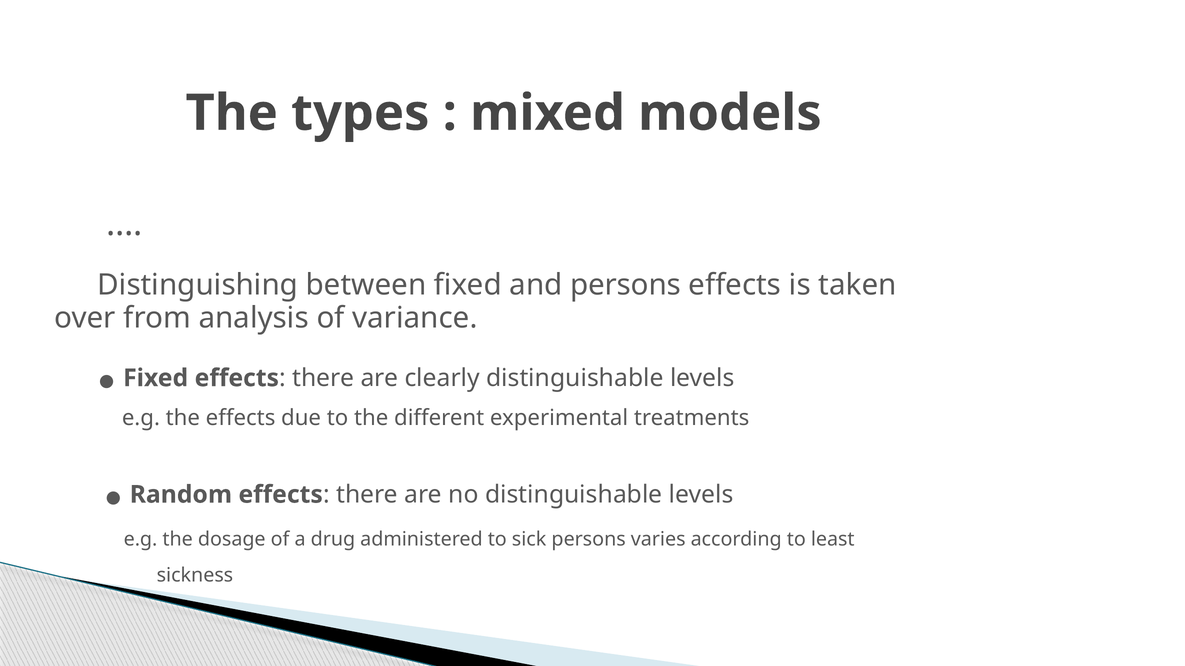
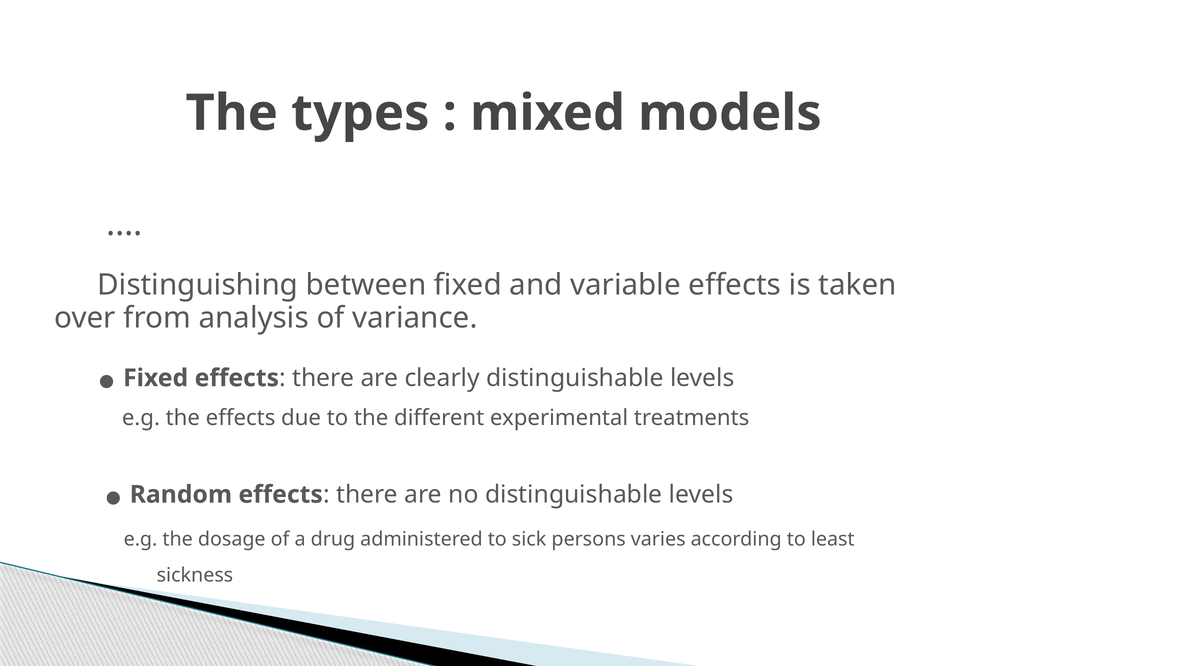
and persons: persons -> variable
